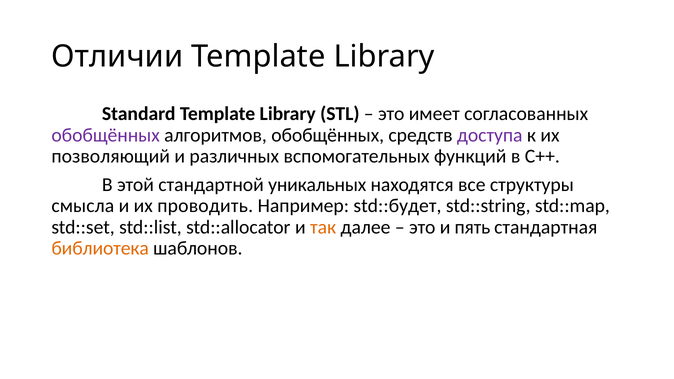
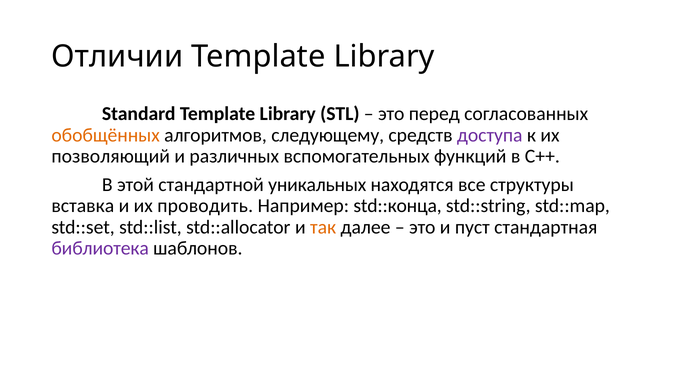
имеет: имеет -> перед
обобщённых at (106, 135) colour: purple -> orange
алгоритмов обобщённых: обобщённых -> следующему
смысла: смысла -> вставка
std::будет: std::будет -> std::конца
пять: пять -> пуст
библиотека colour: orange -> purple
